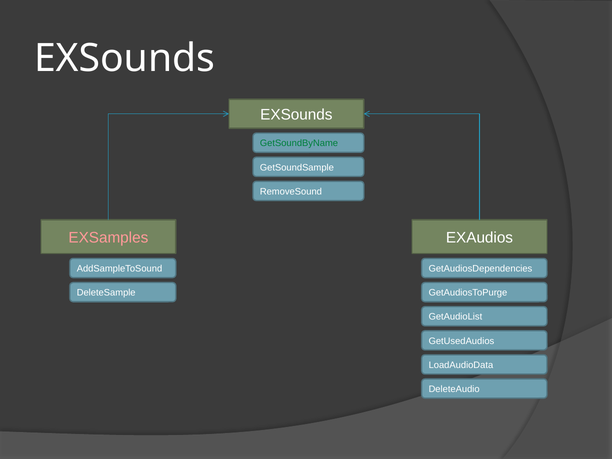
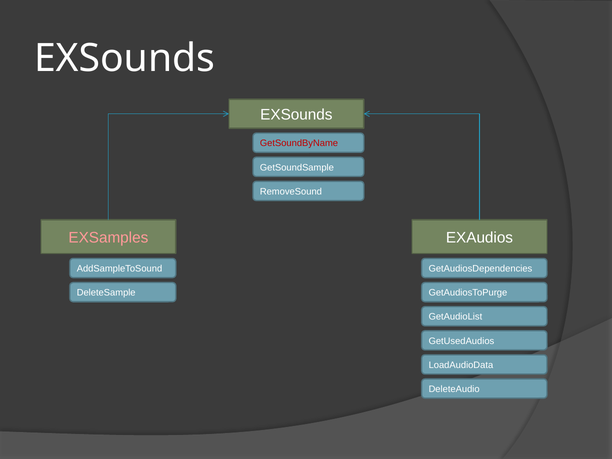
GetSoundByName colour: green -> red
